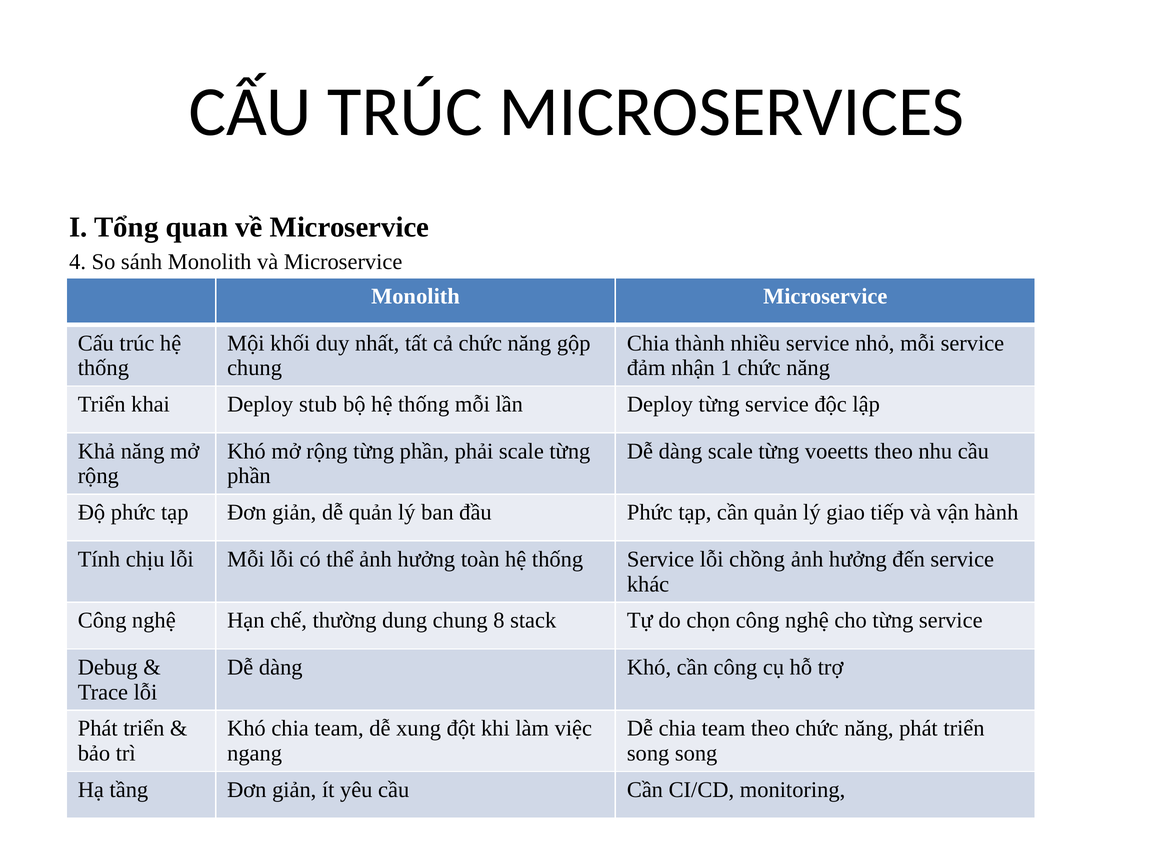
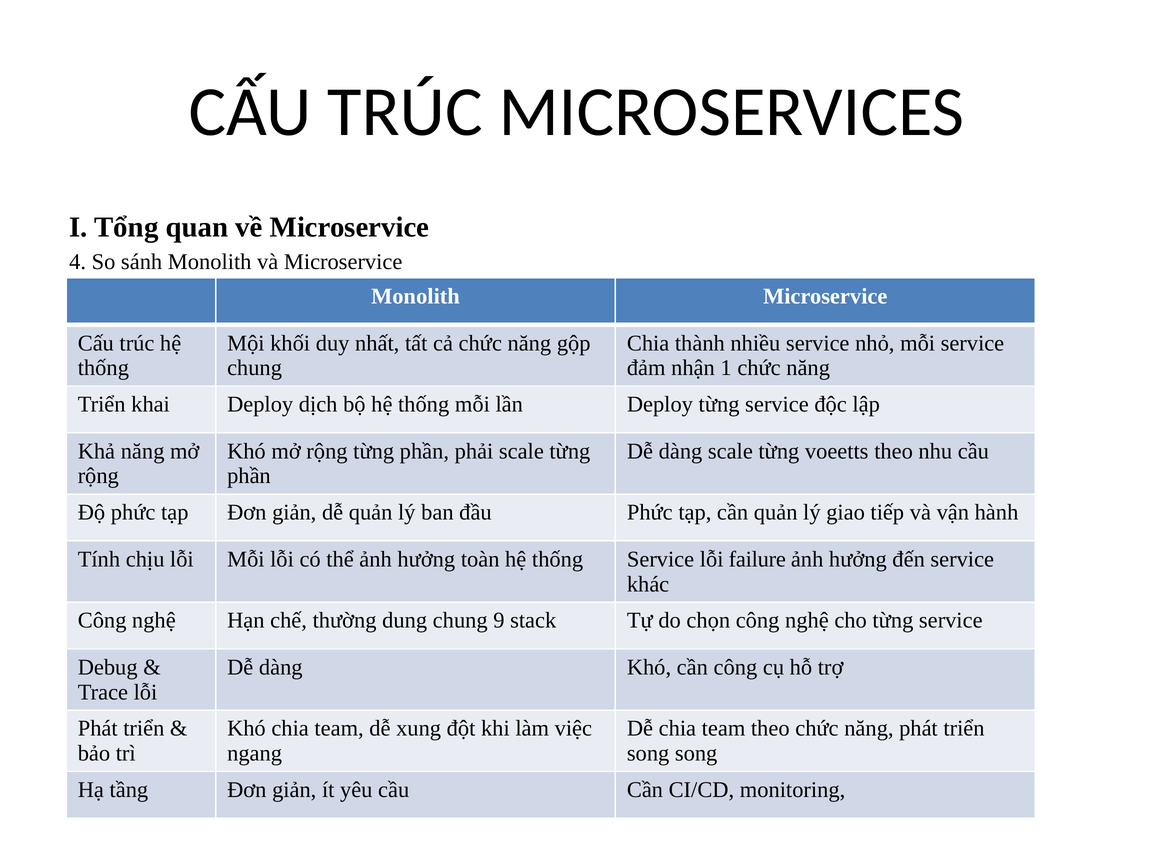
stub: stub -> dịch
chồng: chồng -> failure
8: 8 -> 9
